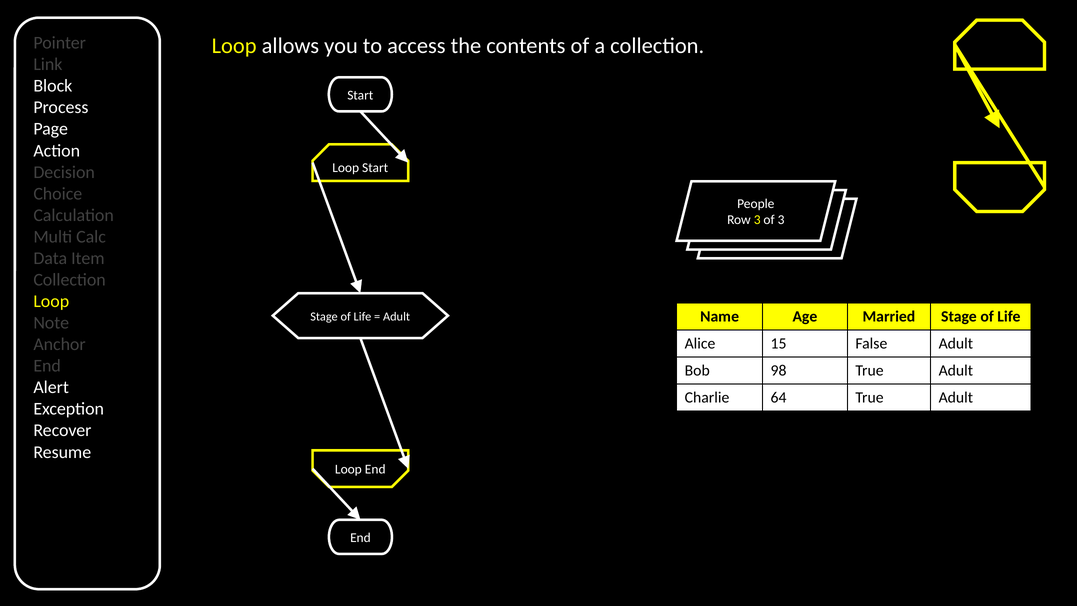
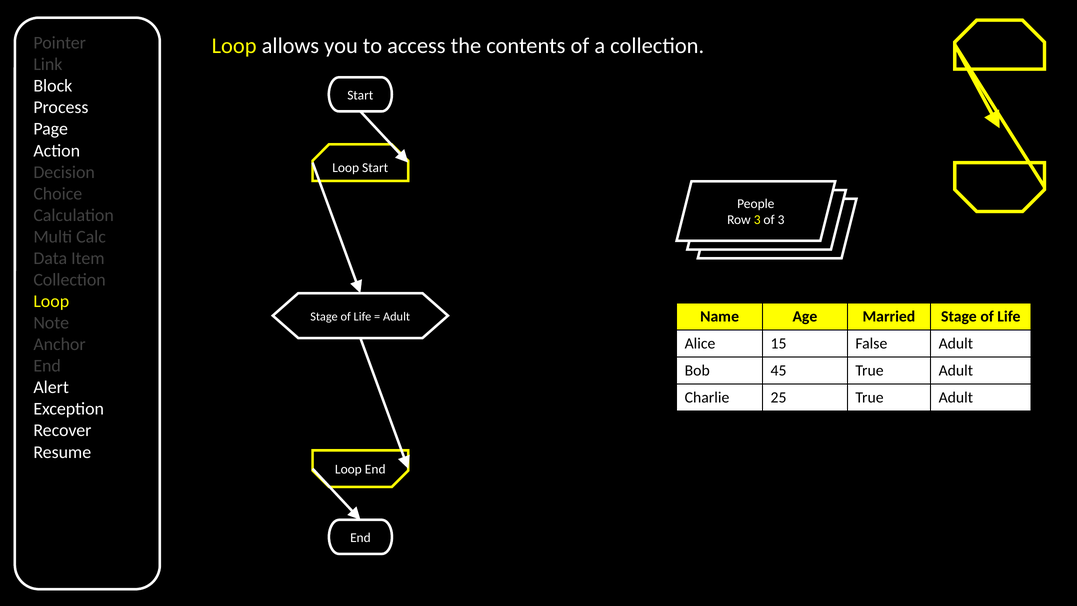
98: 98 -> 45
64: 64 -> 25
